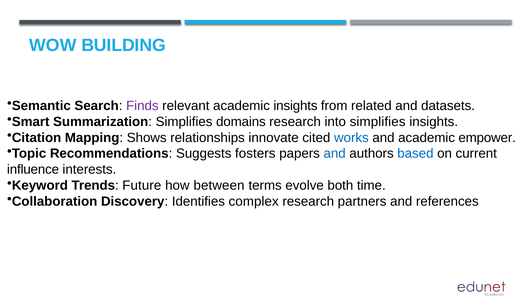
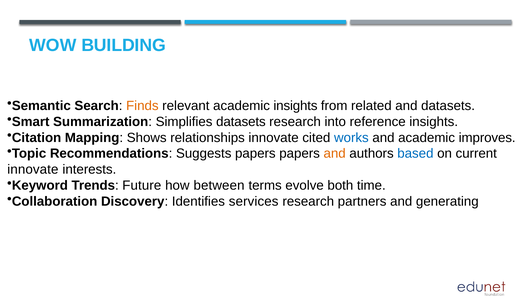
Finds colour: purple -> orange
Simplifies domains: domains -> datasets
into simplifies: simplifies -> reference
empower: empower -> improves
Suggests fosters: fosters -> papers
and at (335, 153) colour: blue -> orange
influence at (33, 169): influence -> innovate
complex: complex -> services
references: references -> generating
